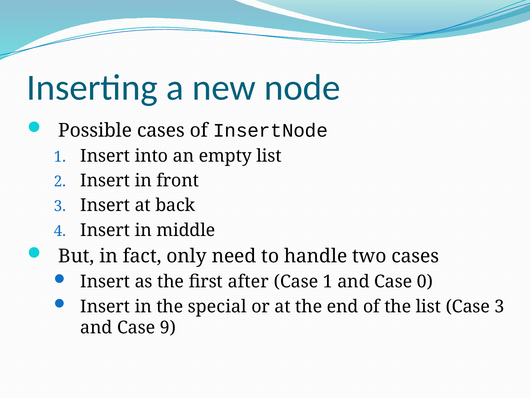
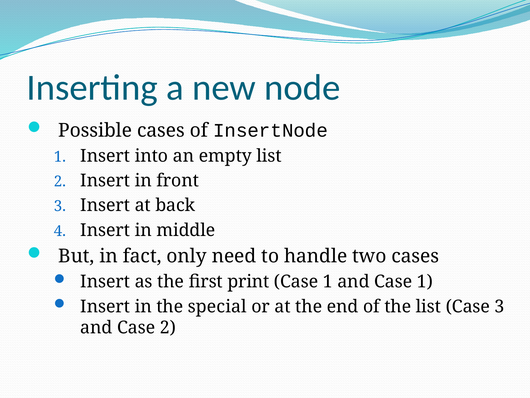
after: after -> print
and Case 0: 0 -> 1
Case 9: 9 -> 2
